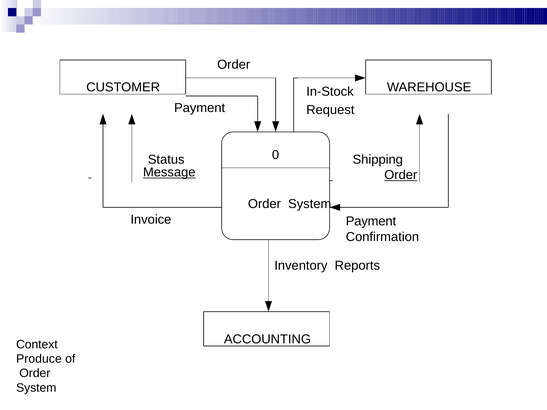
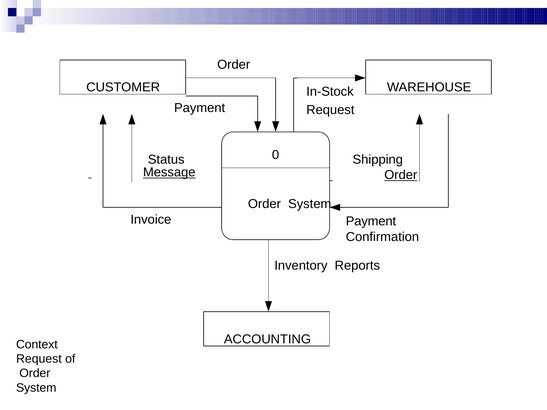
Produce at (39, 359): Produce -> Request
